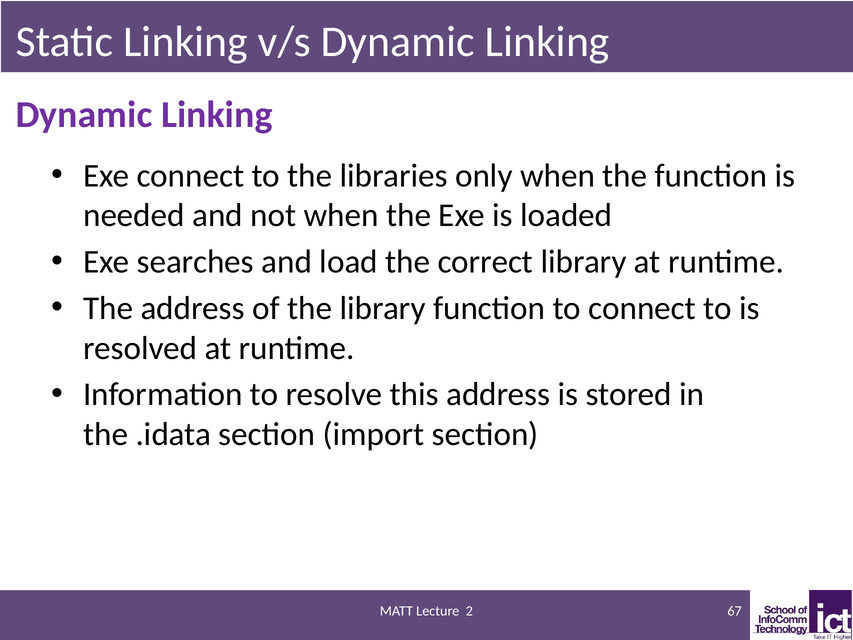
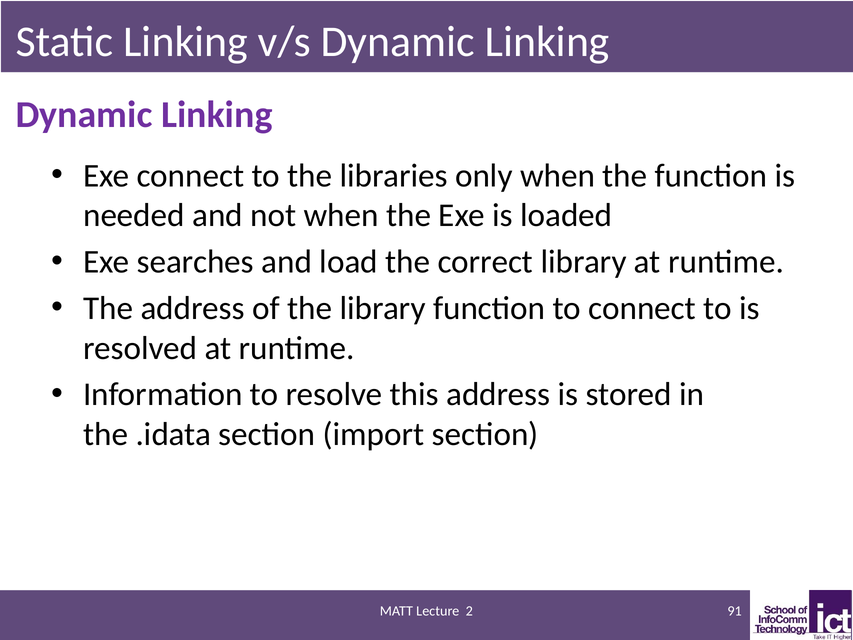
67: 67 -> 91
